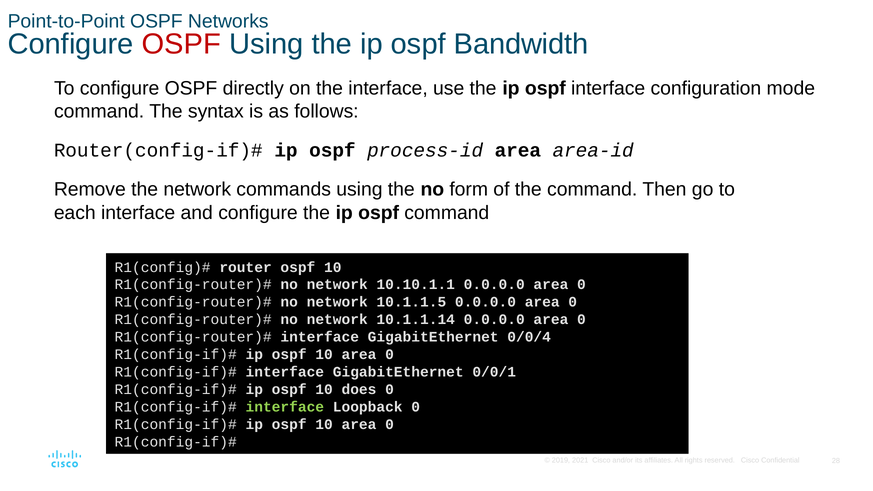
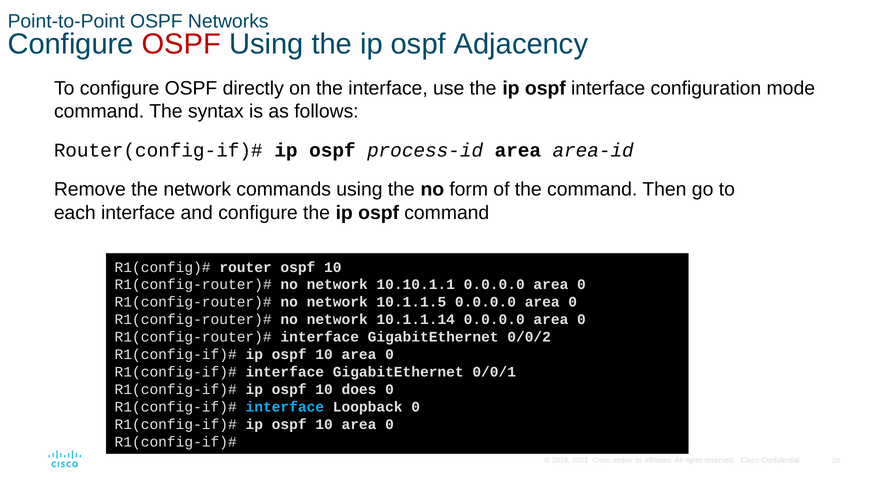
Bandwidth: Bandwidth -> Adjacency
0/0/4: 0/0/4 -> 0/0/2
interface at (285, 407) colour: light green -> light blue
